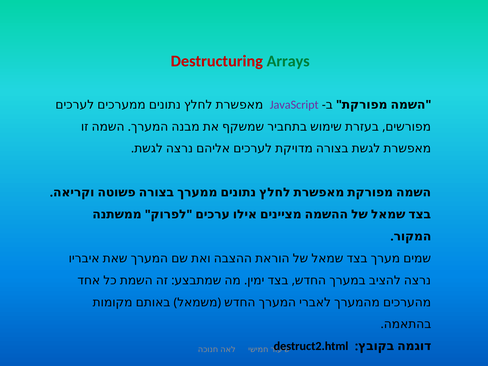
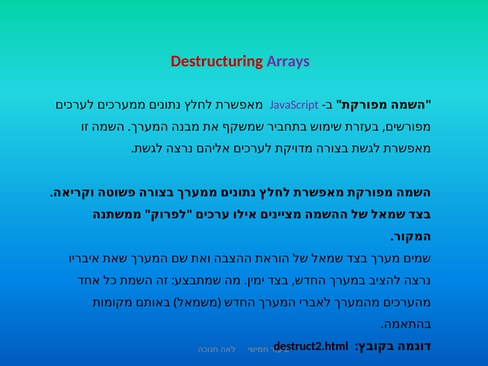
Arrays colour: green -> purple
